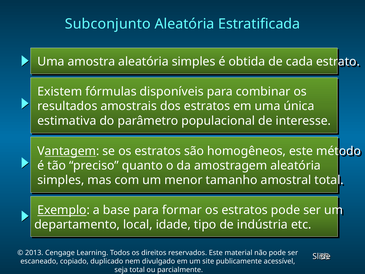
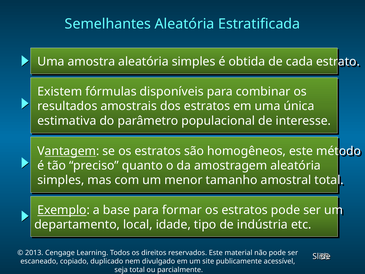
Subconjunto: Subconjunto -> Semelhantes
